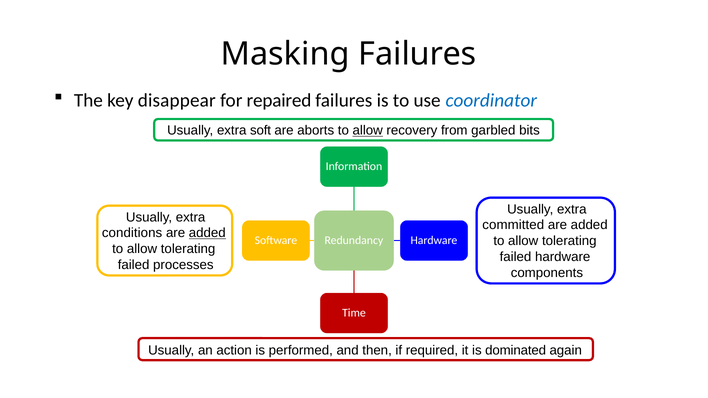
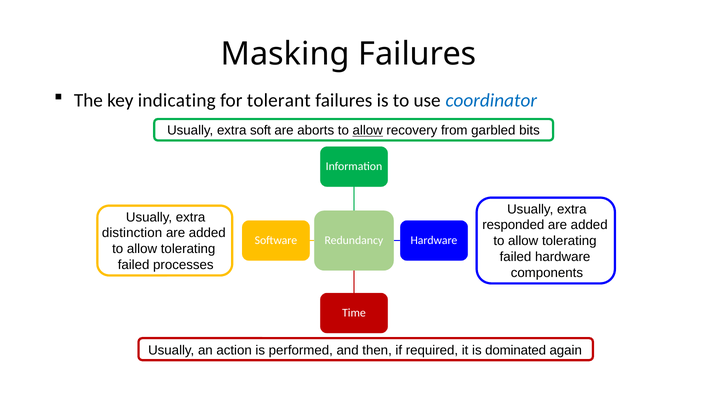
disappear: disappear -> indicating
repaired: repaired -> tolerant
committed: committed -> responded
conditions: conditions -> distinction
added at (207, 233) underline: present -> none
